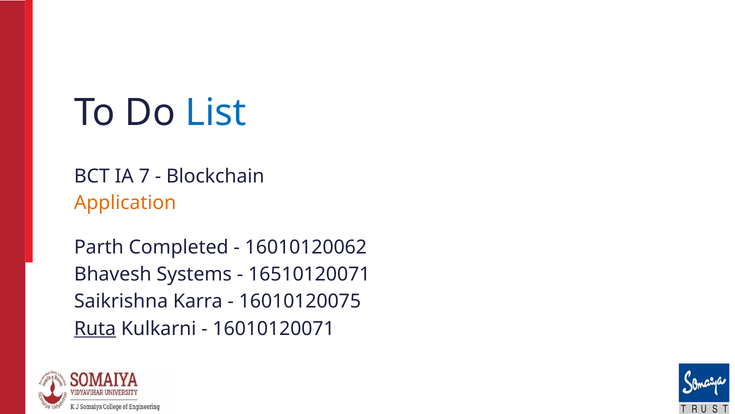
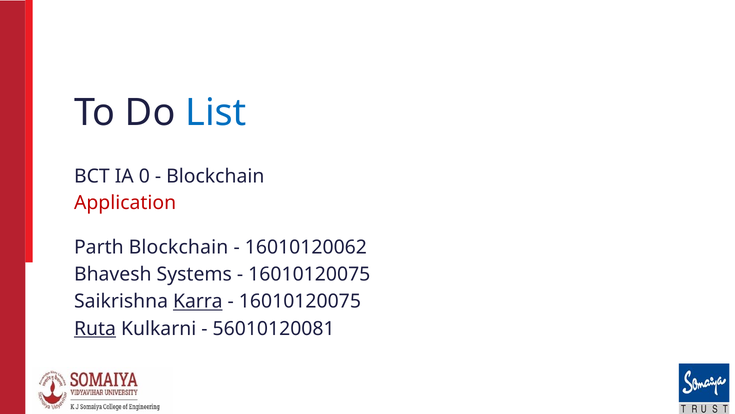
7: 7 -> 0
Application colour: orange -> red
Parth Completed: Completed -> Blockchain
16510120071 at (309, 274): 16510120071 -> 16010120075
Karra underline: none -> present
16010120071: 16010120071 -> 56010120081
